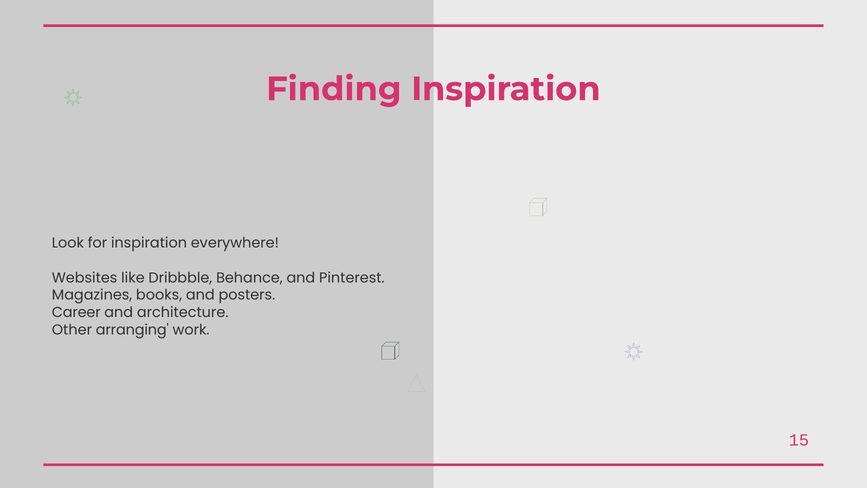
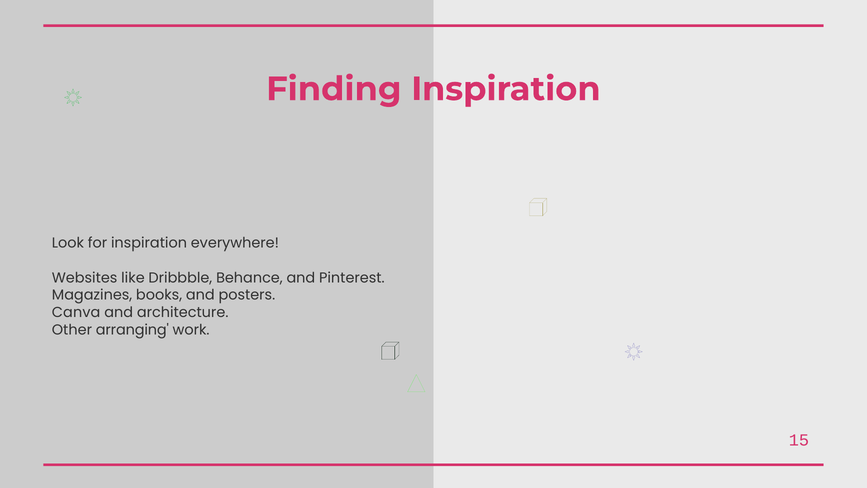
Career: Career -> Canva
